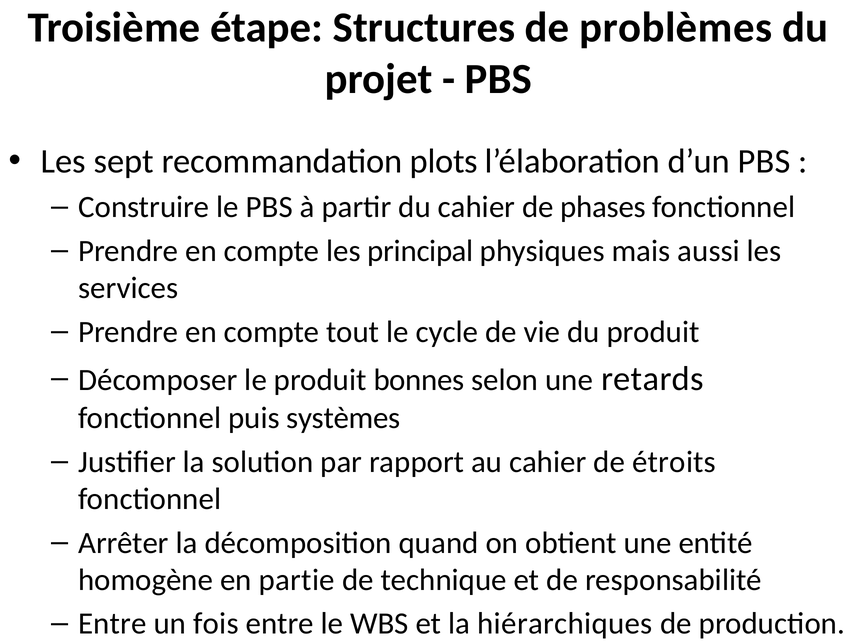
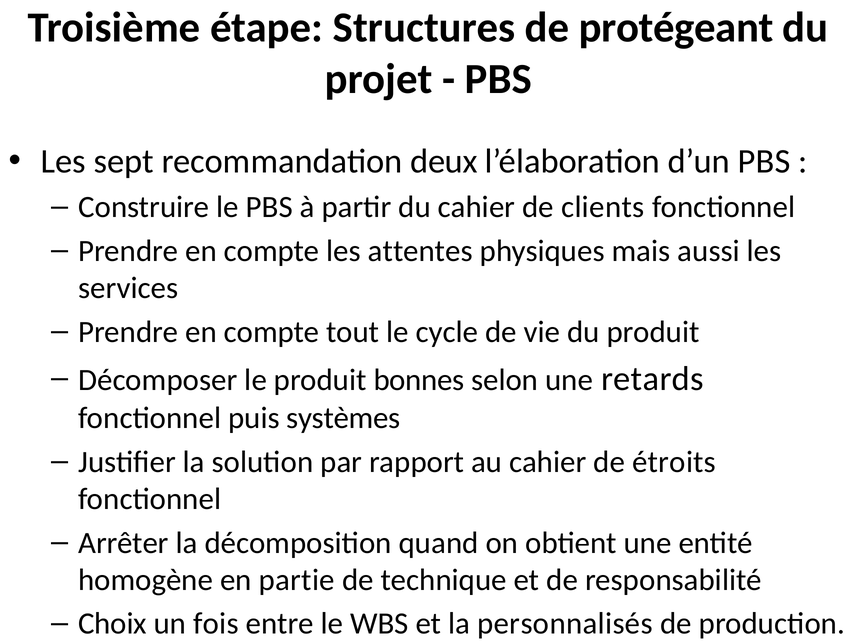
problèmes: problèmes -> protégeant
plots: plots -> deux
phases: phases -> clients
principal: principal -> attentes
Entre at (112, 624): Entre -> Choix
hiérarchiques: hiérarchiques -> personnalisés
